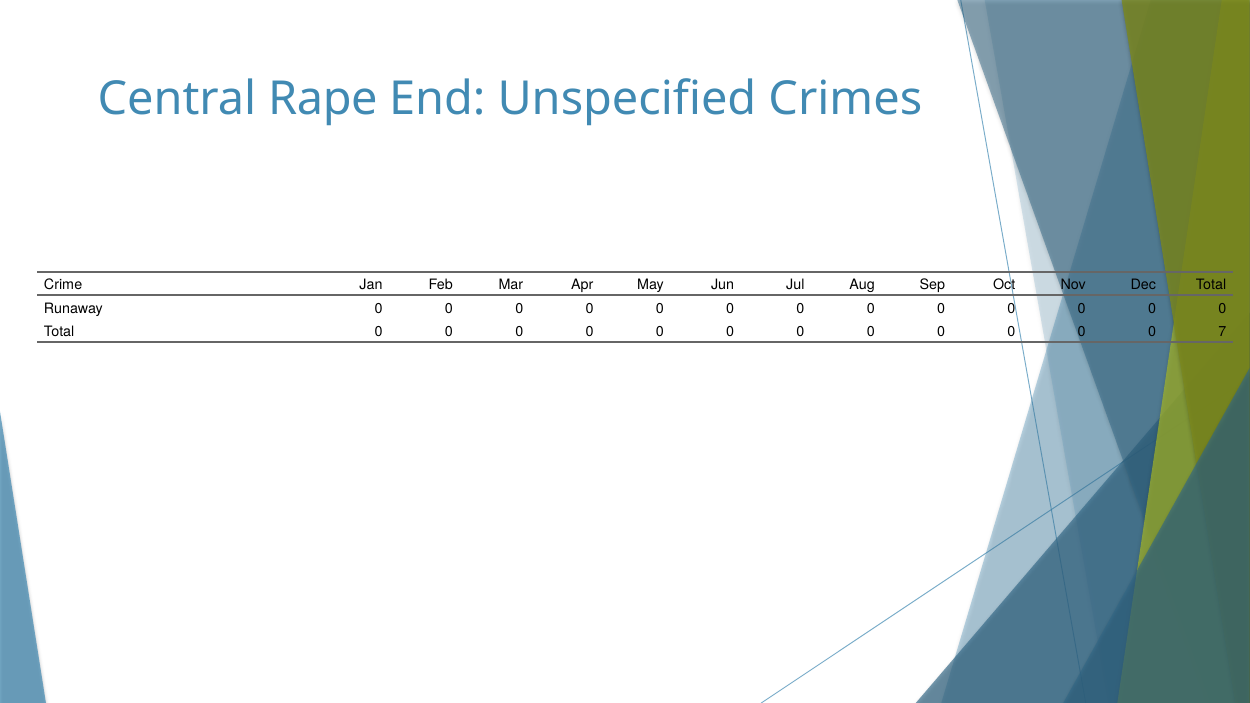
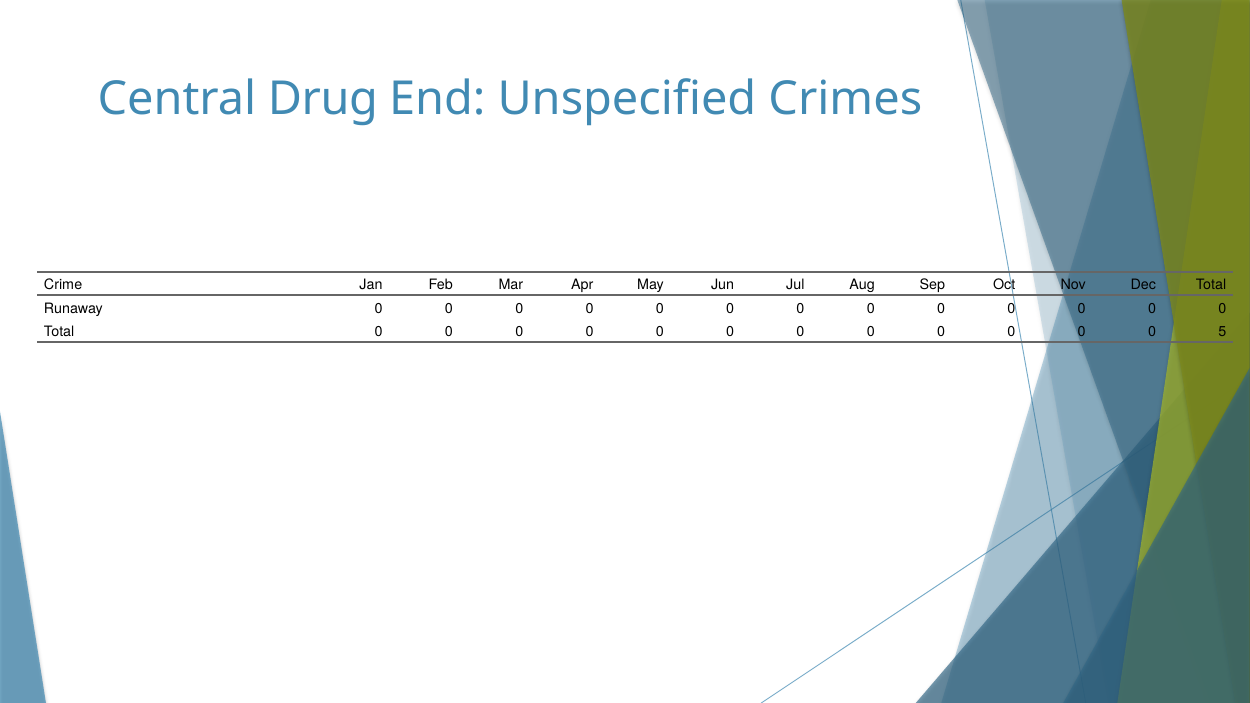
Rape: Rape -> Drug
7: 7 -> 5
